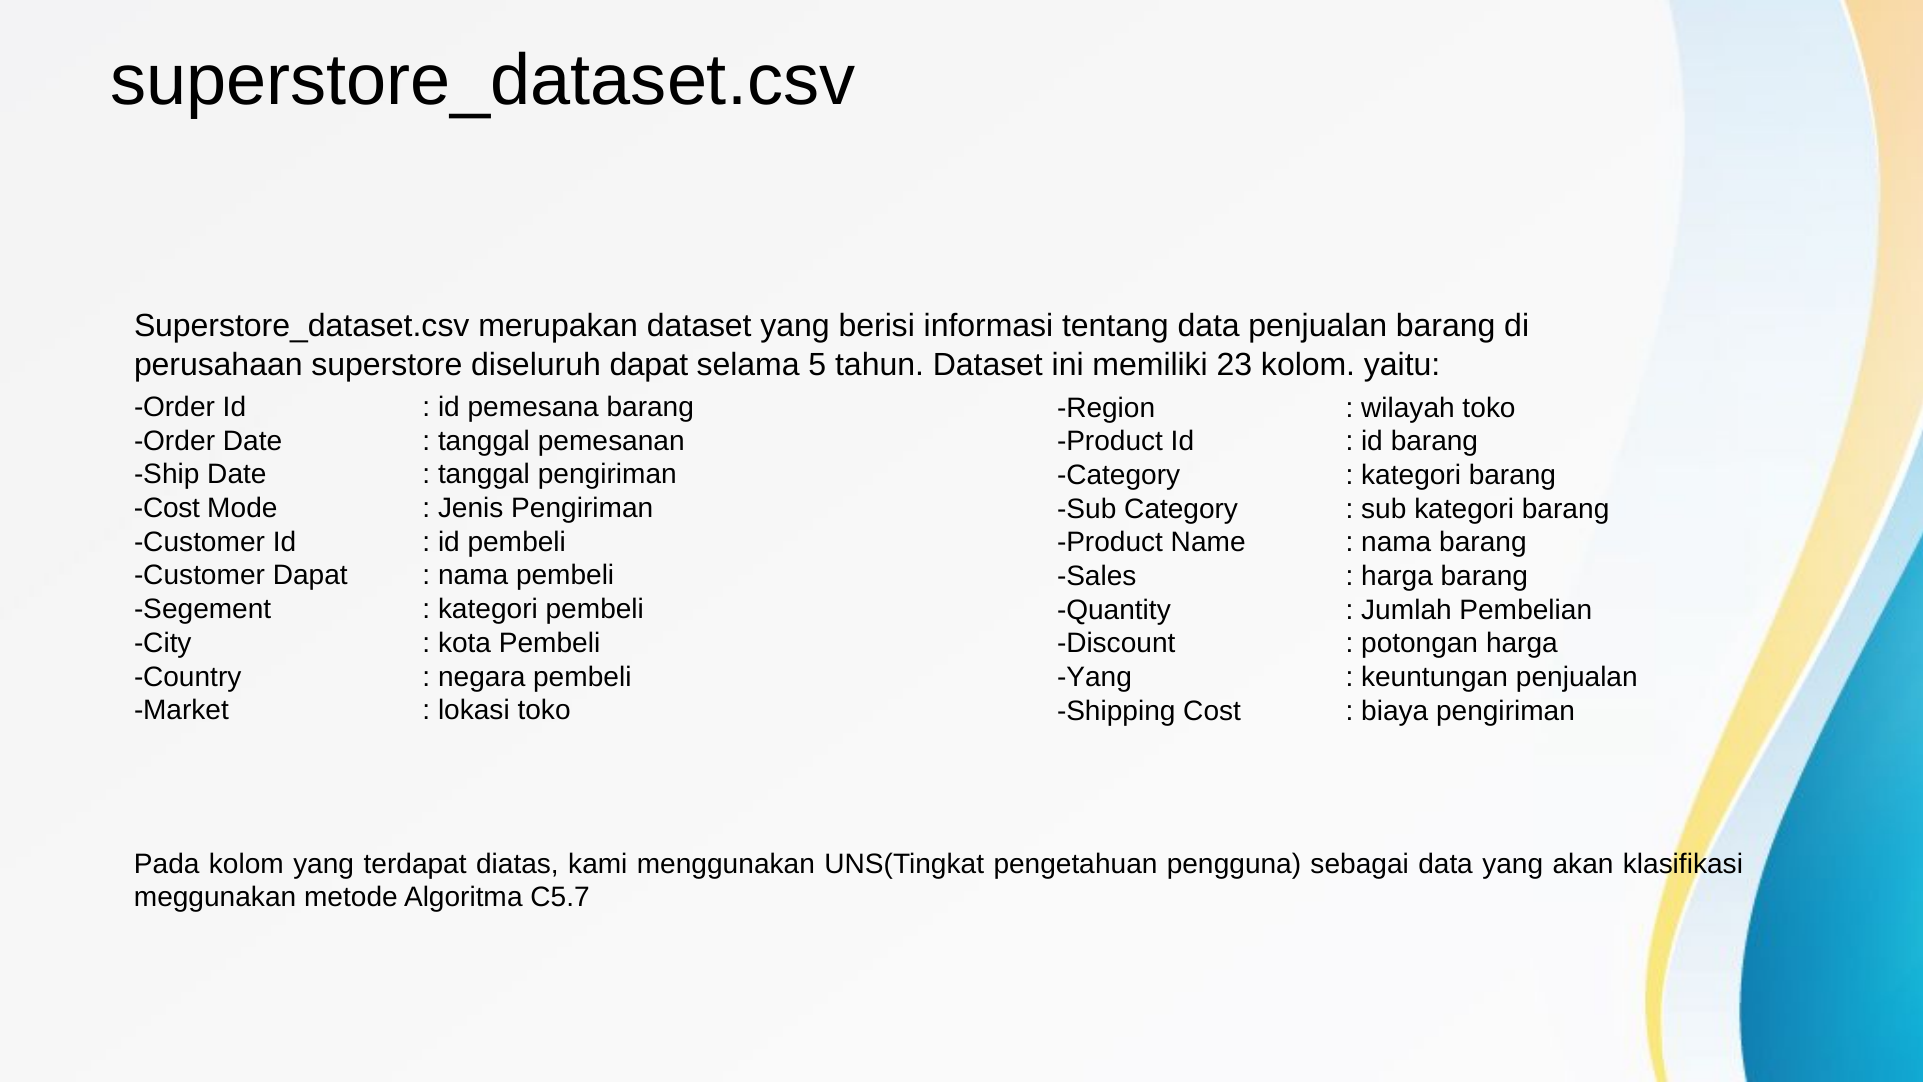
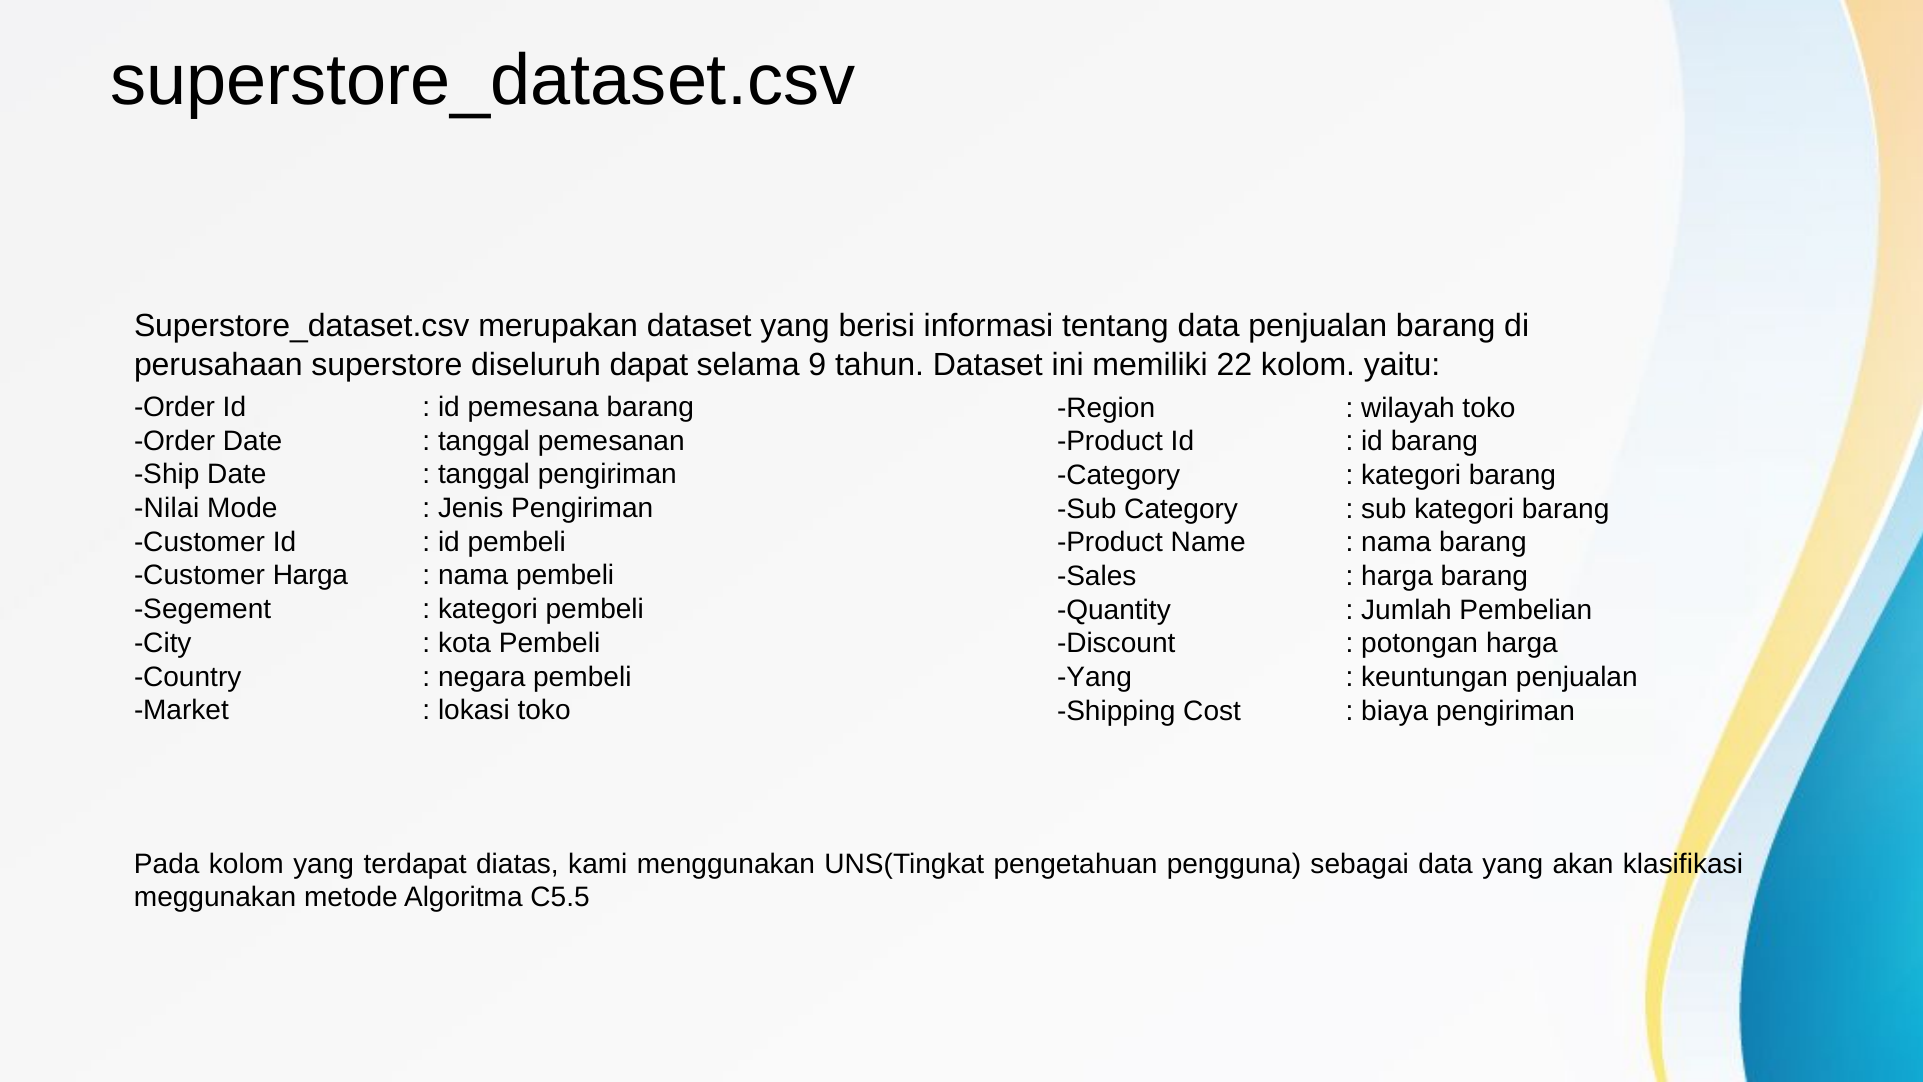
5: 5 -> 9
23: 23 -> 22
Cost at (167, 508): Cost -> Nilai
Customer Dapat: Dapat -> Harga
C5.7: C5.7 -> C5.5
